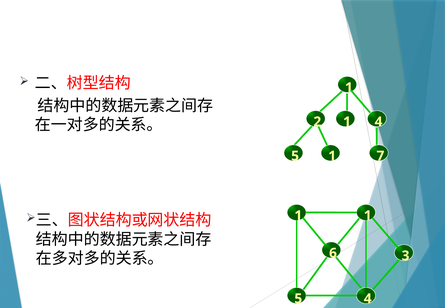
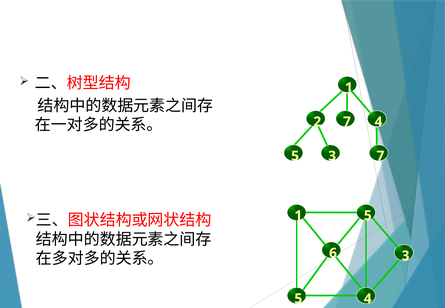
2 1: 1 -> 7
5 1: 1 -> 3
1 1: 1 -> 5
